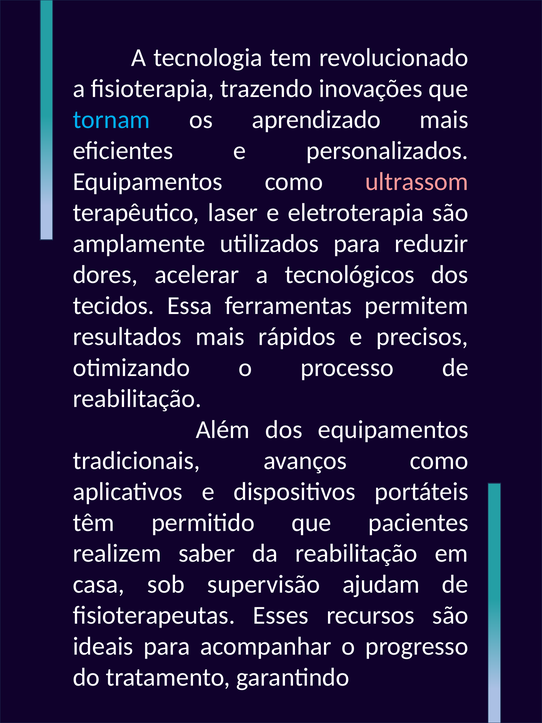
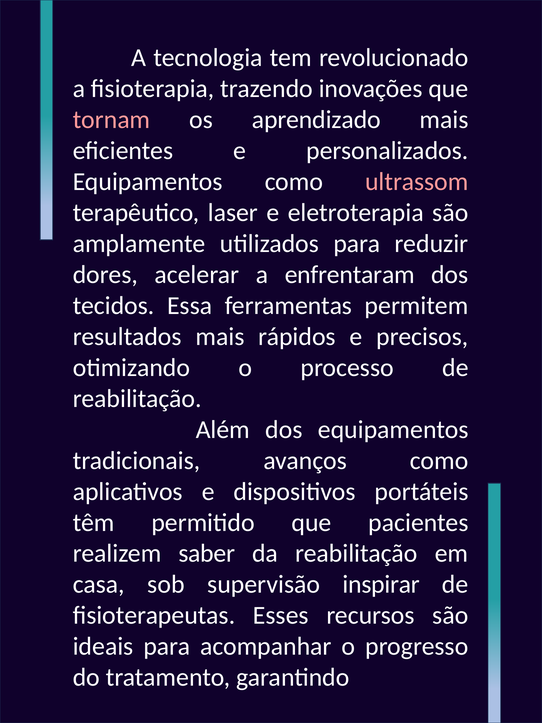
tornam colour: light blue -> pink
tecnológicos: tecnológicos -> enfrentaram
ajudam: ajudam -> inspirar
